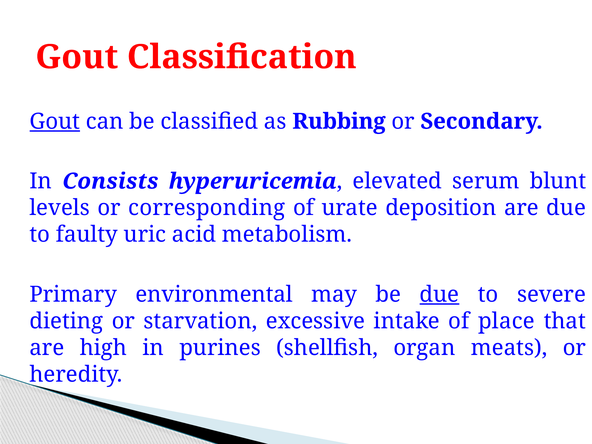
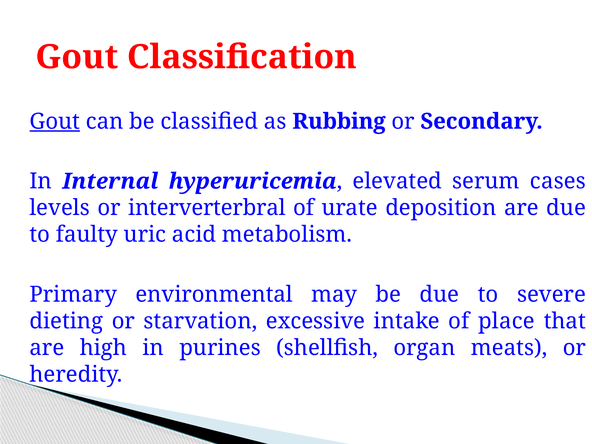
Consists: Consists -> Internal
blunt: blunt -> cases
corresponding: corresponding -> interverterbral
due at (439, 295) underline: present -> none
